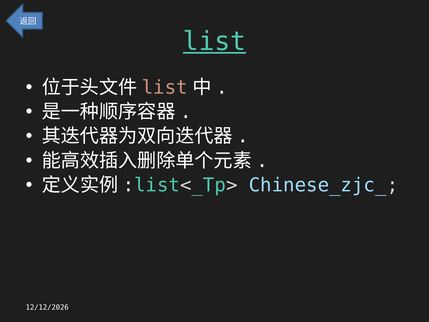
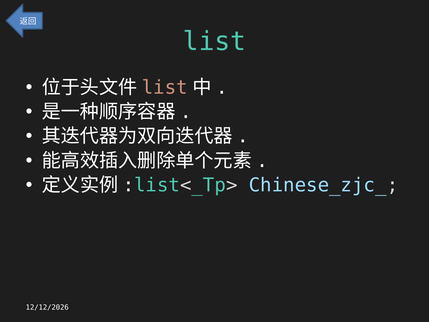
list underline: present -> none
